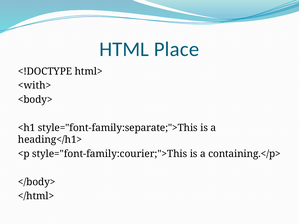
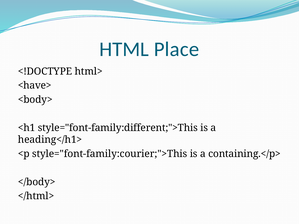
<with>: <with> -> <have>
style="font-family:separate;">This: style="font-family:separate;">This -> style="font-family:different;">This
